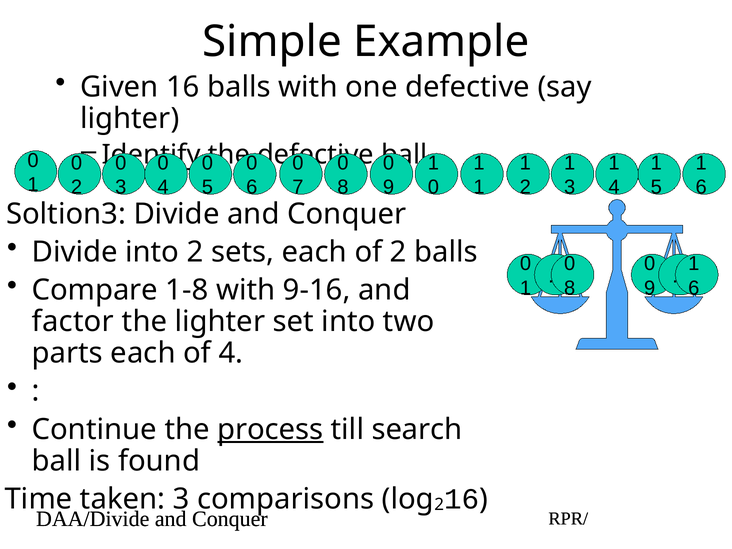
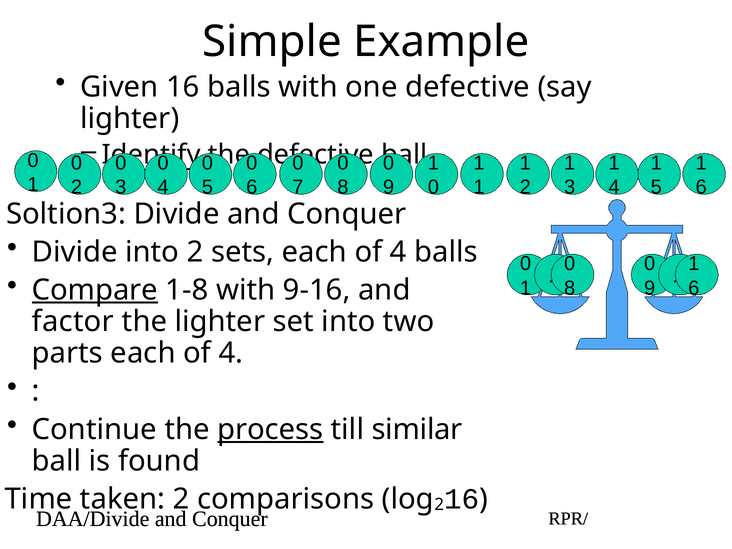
sets each of 2: 2 -> 4
Compare underline: none -> present
search: search -> similar
taken 3: 3 -> 2
